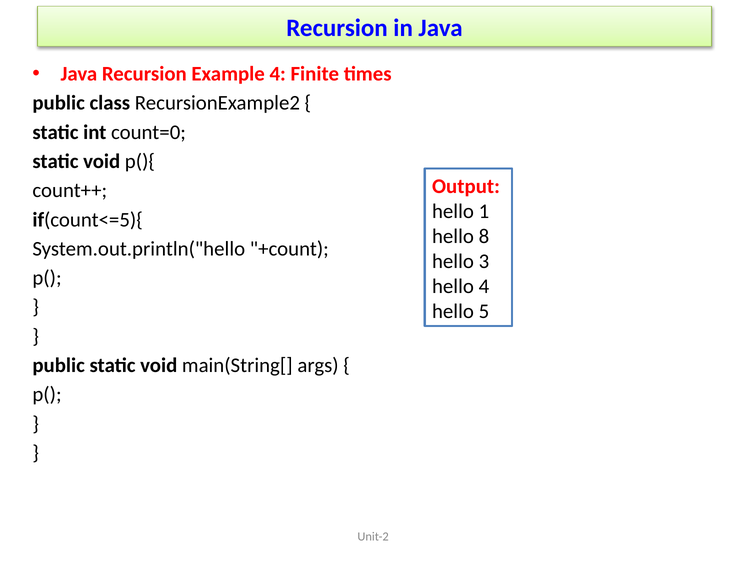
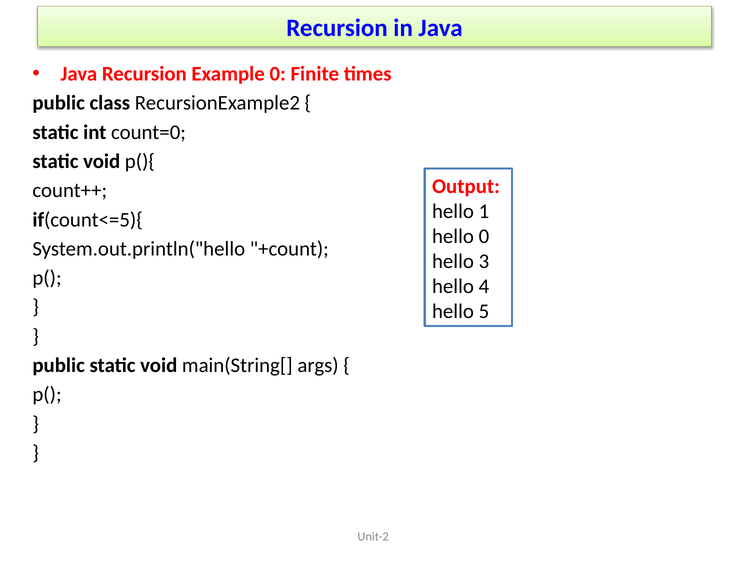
Example 4: 4 -> 0
hello 8: 8 -> 0
